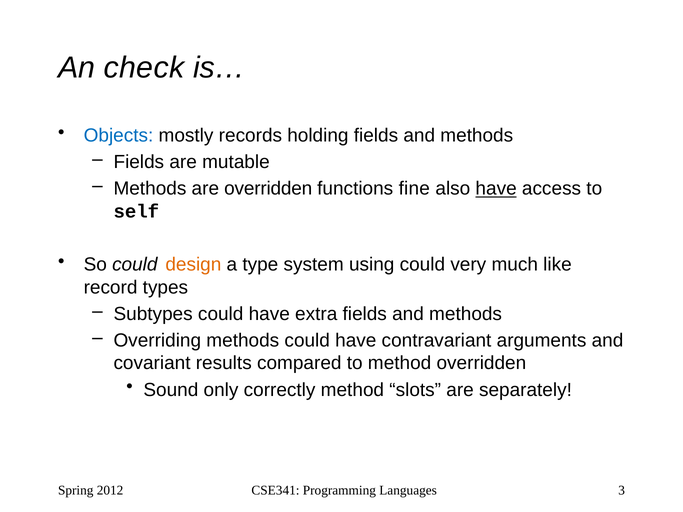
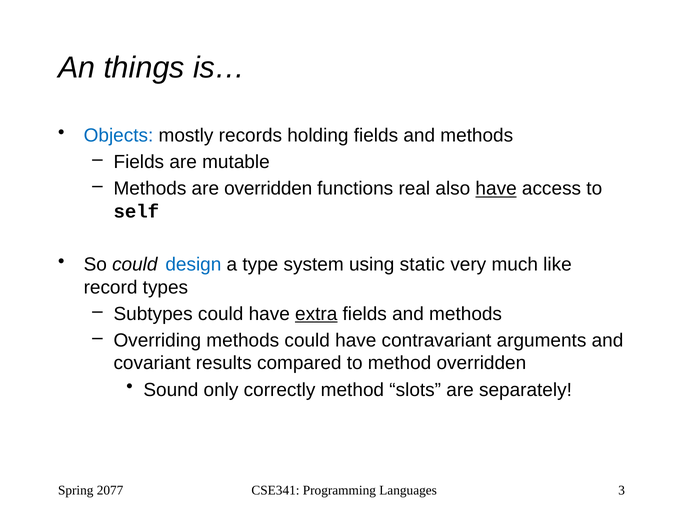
check: check -> things
fine: fine -> real
design colour: orange -> blue
using could: could -> static
extra underline: none -> present
2012: 2012 -> 2077
